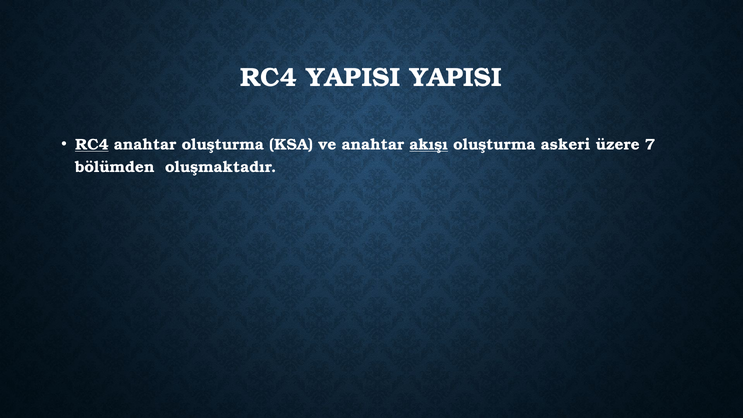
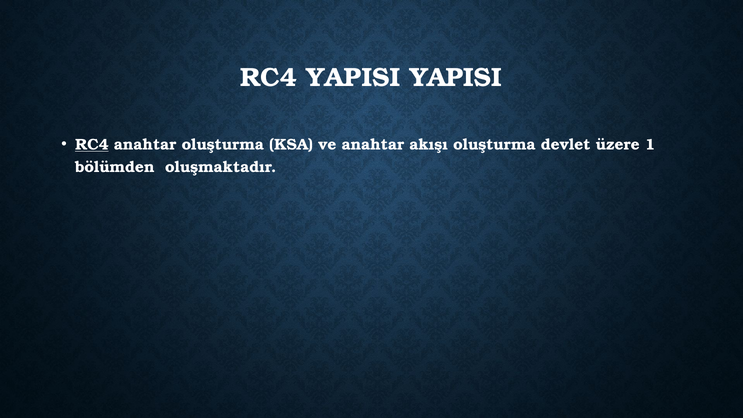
akışı underline: present -> none
askeri: askeri -> devlet
7: 7 -> 1
